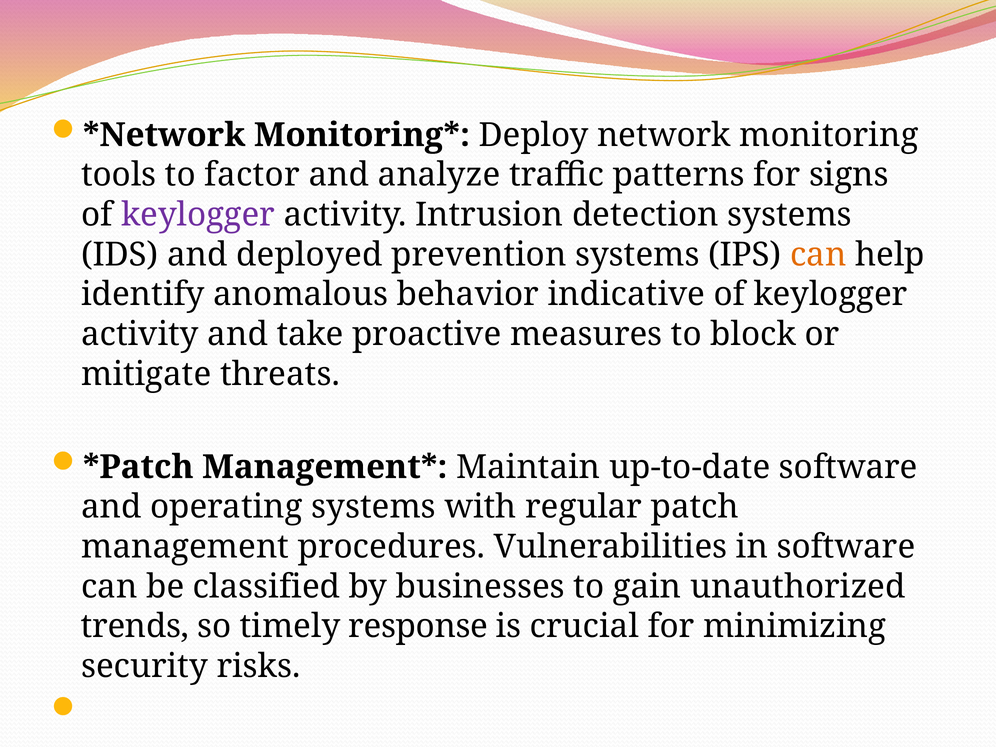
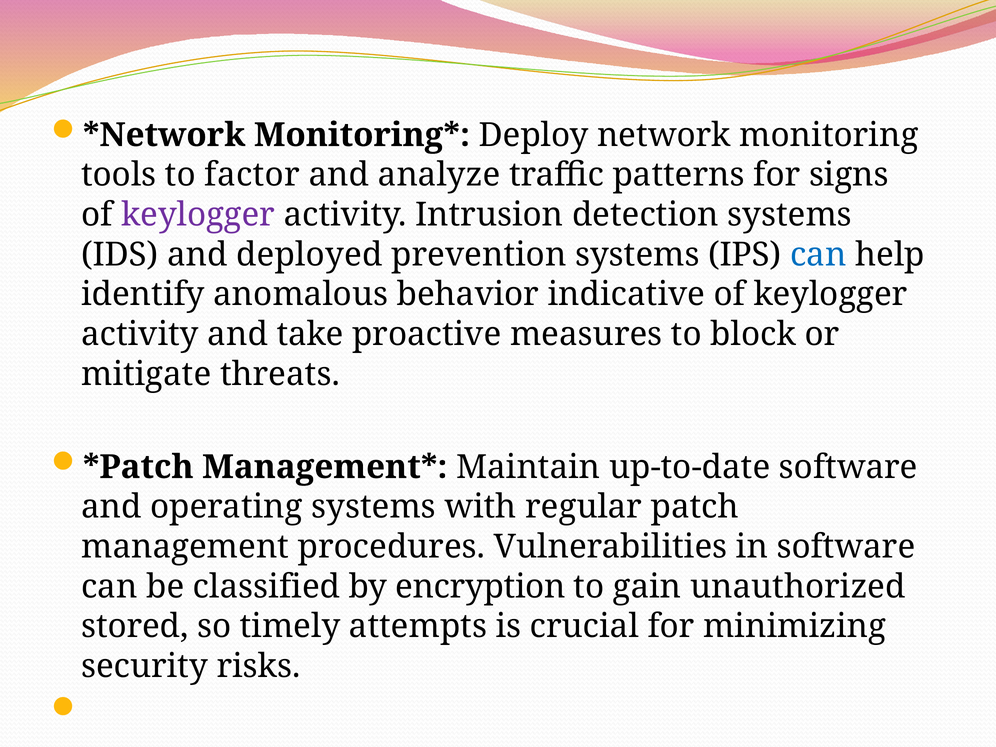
can at (818, 255) colour: orange -> blue
businesses: businesses -> encryption
trends: trends -> stored
response: response -> attempts
